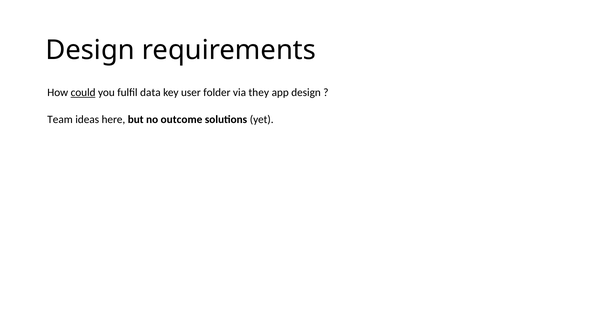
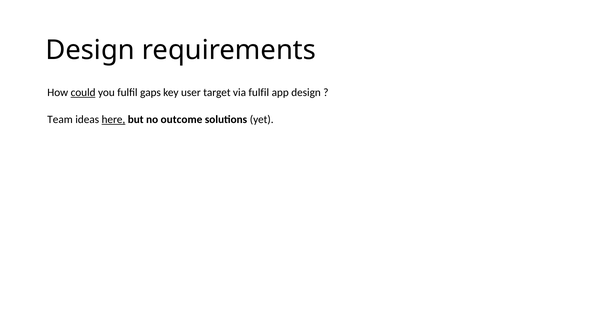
data: data -> gaps
folder: folder -> target
via they: they -> fulfil
here underline: none -> present
